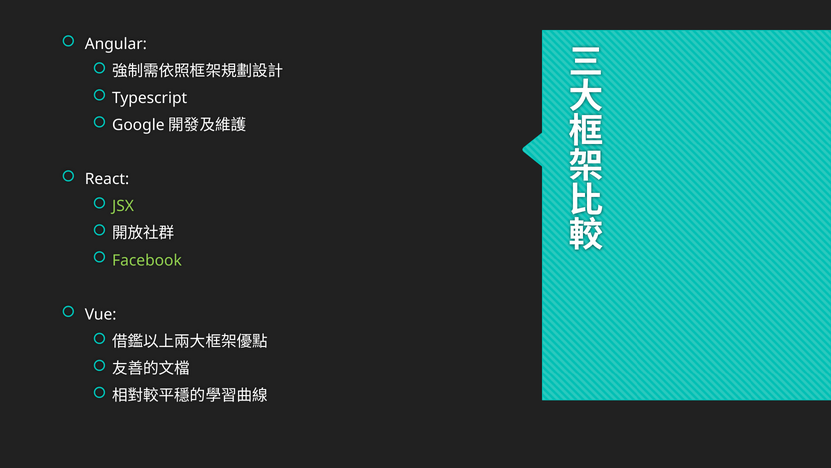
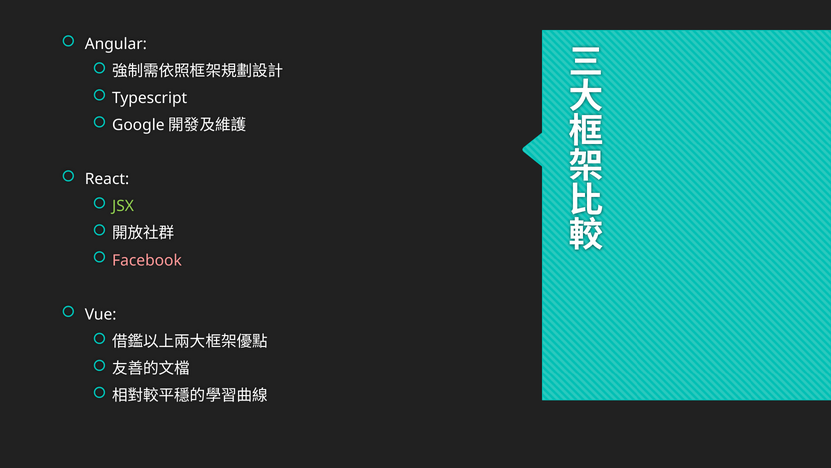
Facebook colour: light green -> pink
